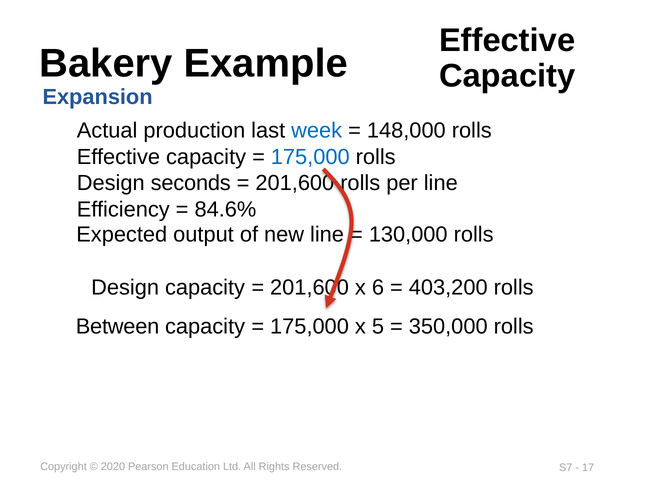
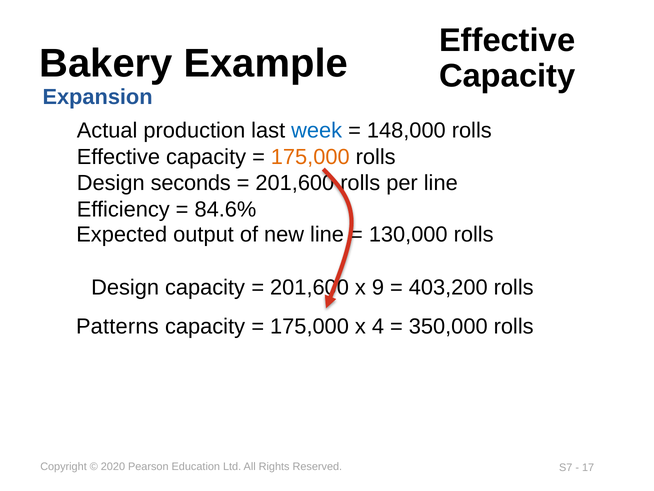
175,000 at (310, 157) colour: blue -> orange
6: 6 -> 9
Between: Between -> Patterns
5: 5 -> 4
